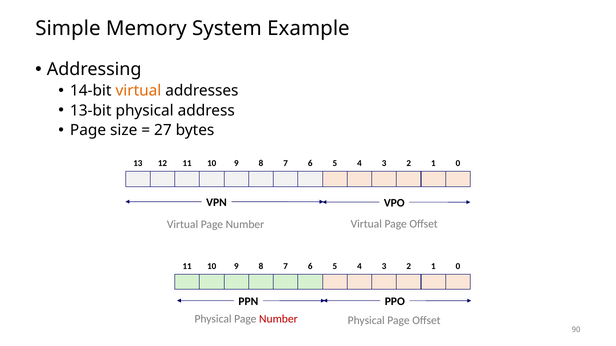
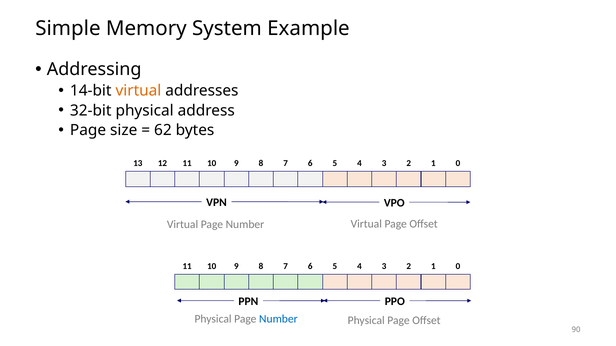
13-bit: 13-bit -> 32-bit
27: 27 -> 62
Number at (278, 320) colour: red -> blue
